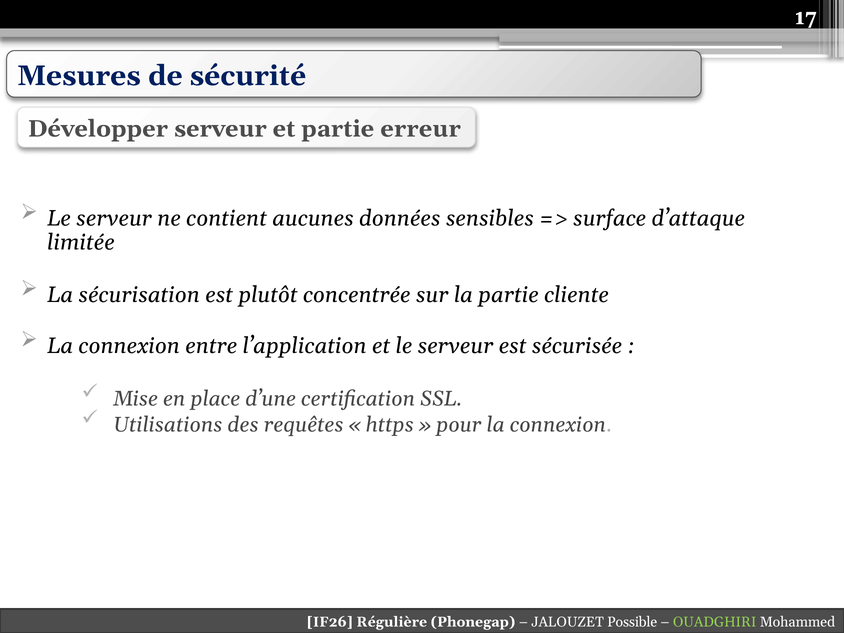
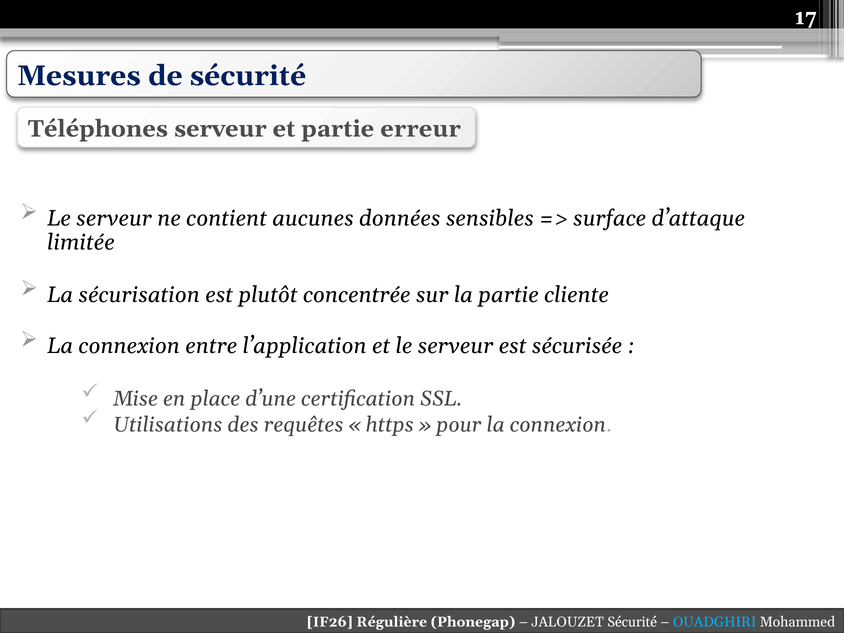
Développer: Développer -> Téléphones
JALOUZET Possible: Possible -> Sécurité
OUADGHIRI colour: light green -> light blue
